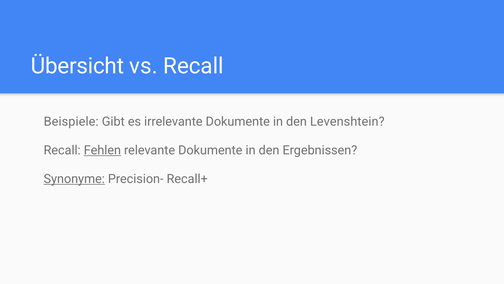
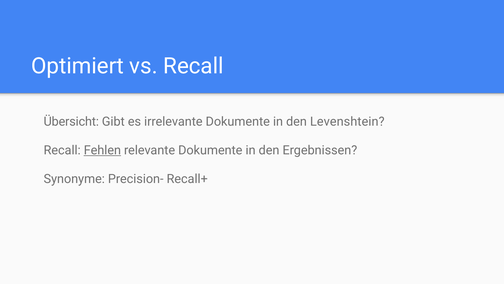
Übersicht: Übersicht -> Optimiert
Beispiele: Beispiele -> Übersicht
Synonyme underline: present -> none
